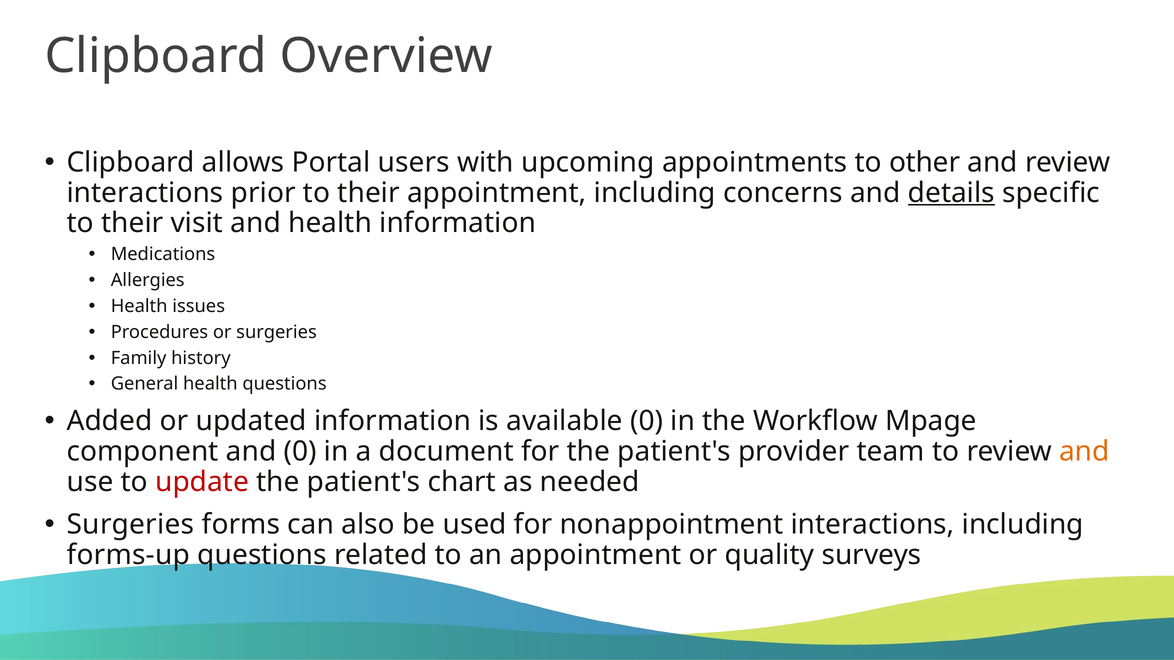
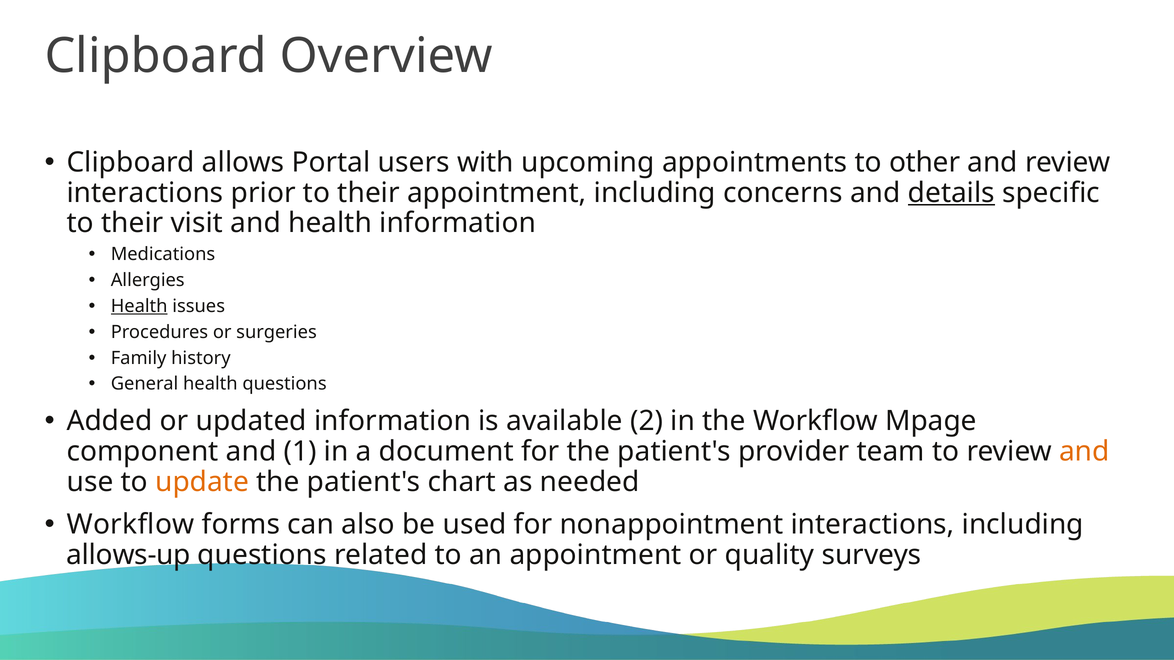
Health at (139, 306) underline: none -> present
available 0: 0 -> 2
and 0: 0 -> 1
update colour: red -> orange
Surgeries at (131, 525): Surgeries -> Workflow
forms-up: forms-up -> allows-up
